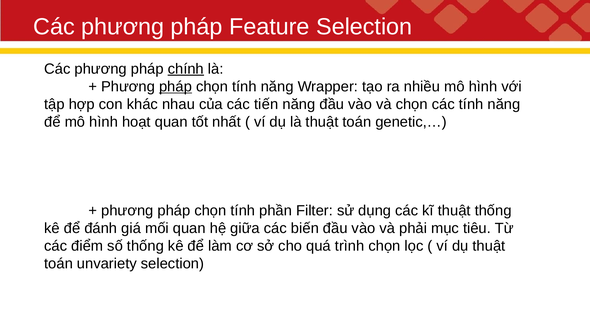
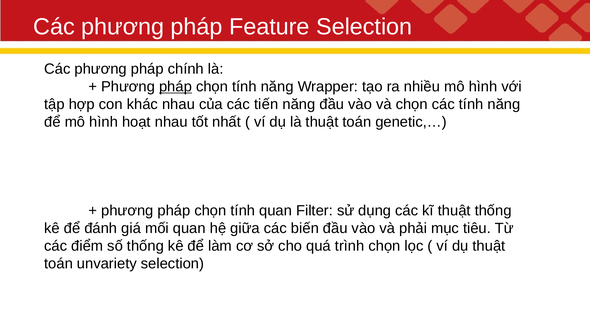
chính underline: present -> none
hoạt quan: quan -> nhau
tính phần: phần -> quan
